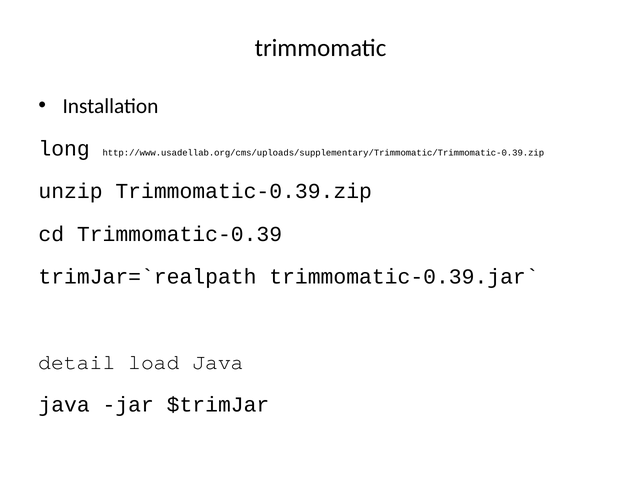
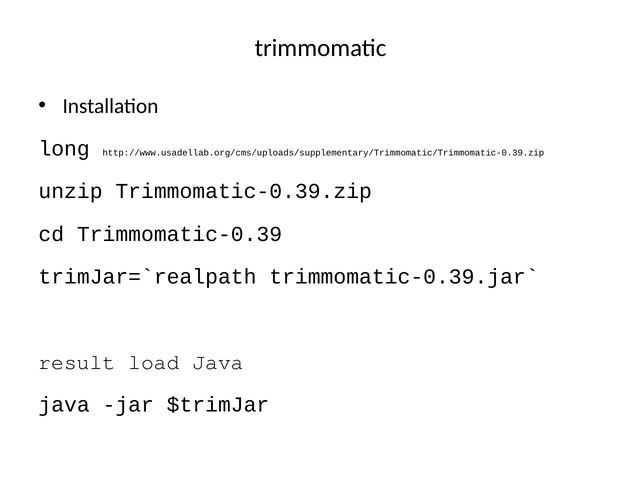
detail: detail -> result
